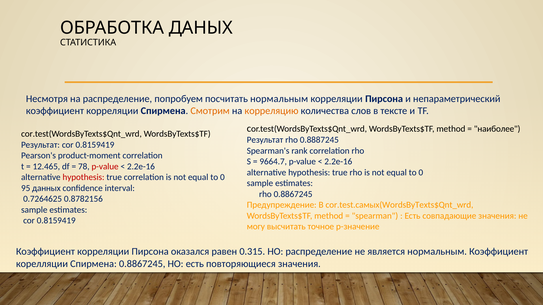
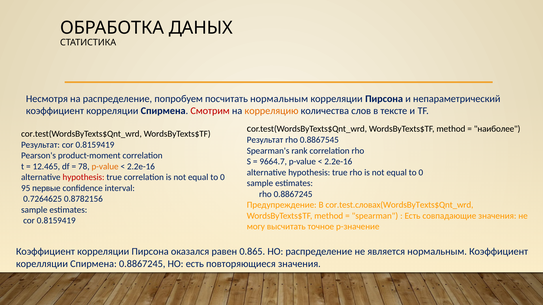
Смотрим colour: orange -> red
0.8887245: 0.8887245 -> 0.8867545
p-value at (105, 167) colour: red -> orange
данных: данных -> первые
cor.test.самых(WordsByTexts$Qnt_wrd: cor.test.самых(WordsByTexts$Qnt_wrd -> cor.test.словах(WordsByTexts$Qnt_wrd
0.315: 0.315 -> 0.865
